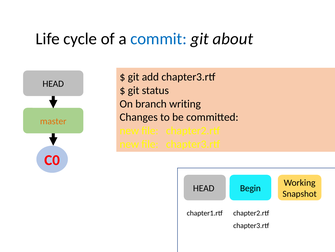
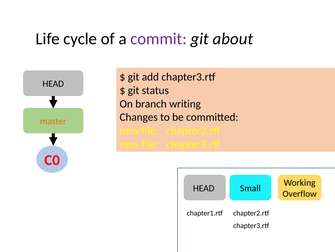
commit colour: blue -> purple
Begin: Begin -> Small
Snapshot: Snapshot -> Overflow
